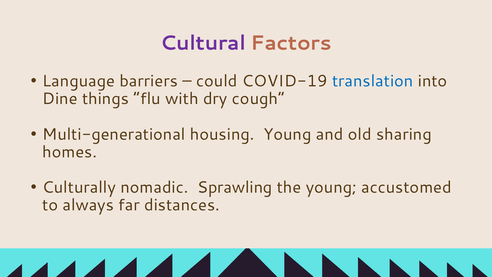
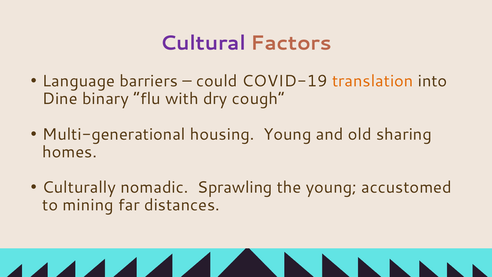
translation colour: blue -> orange
things: things -> binary
always: always -> mining
